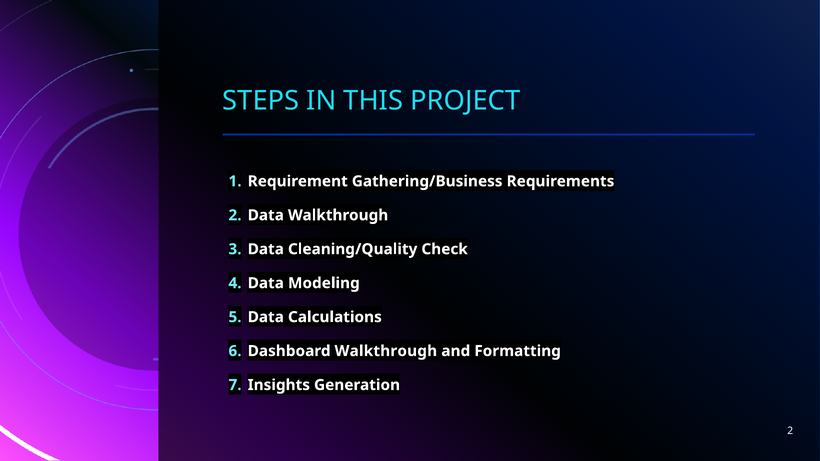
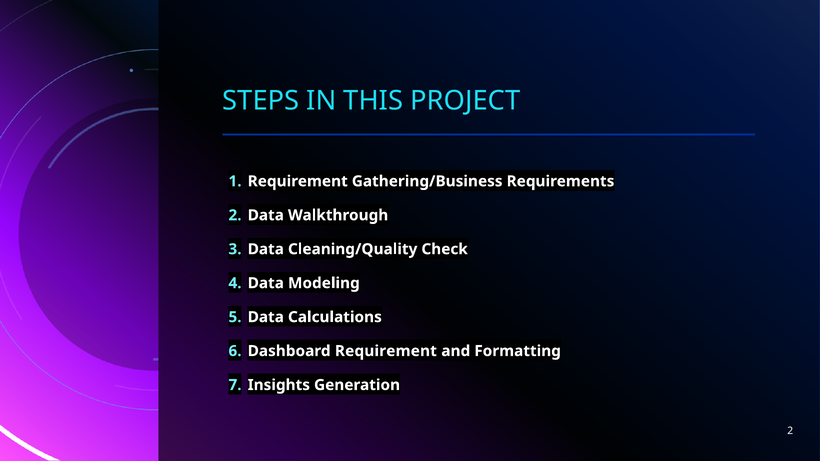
Dashboard Walkthrough: Walkthrough -> Requirement
